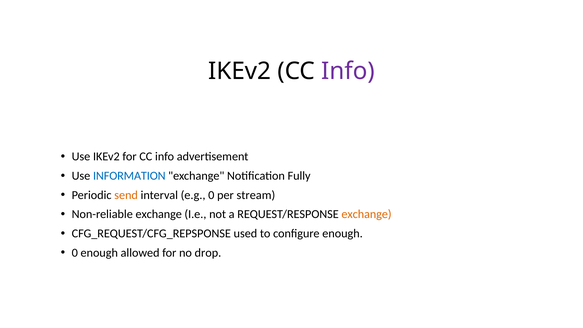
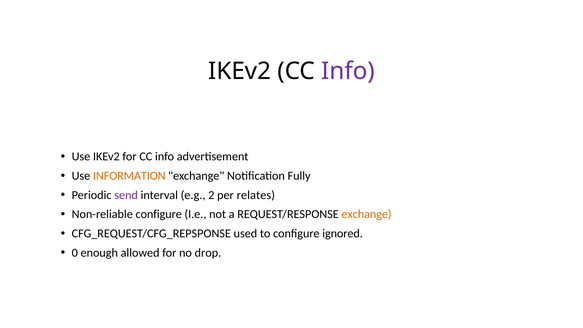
INFORMATION colour: blue -> orange
send colour: orange -> purple
e.g 0: 0 -> 2
stream: stream -> relates
Non-reliable exchange: exchange -> configure
configure enough: enough -> ignored
